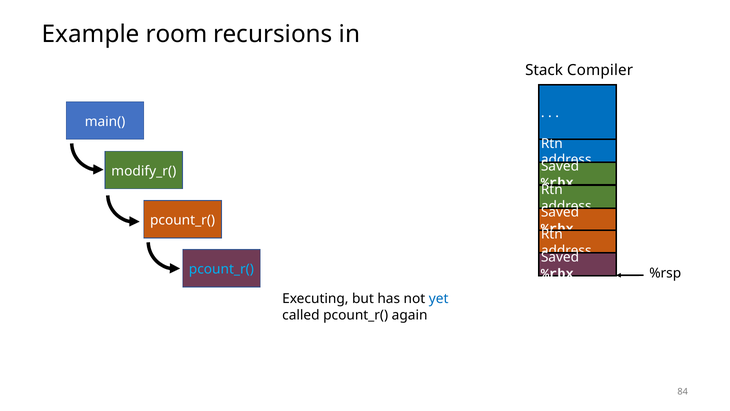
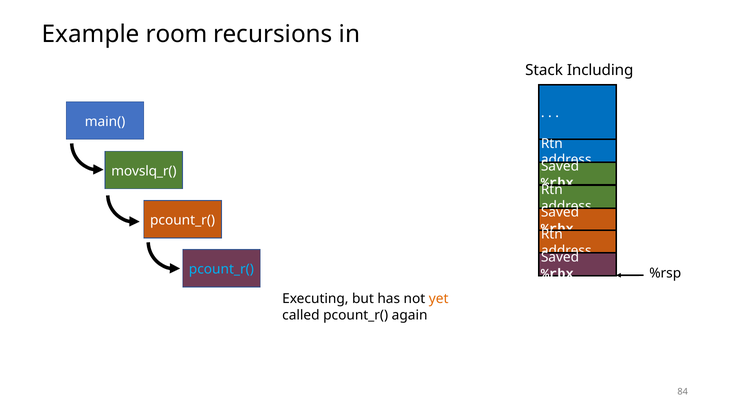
Compiler: Compiler -> Including
modify_r(: modify_r( -> movslq_r(
yet colour: blue -> orange
